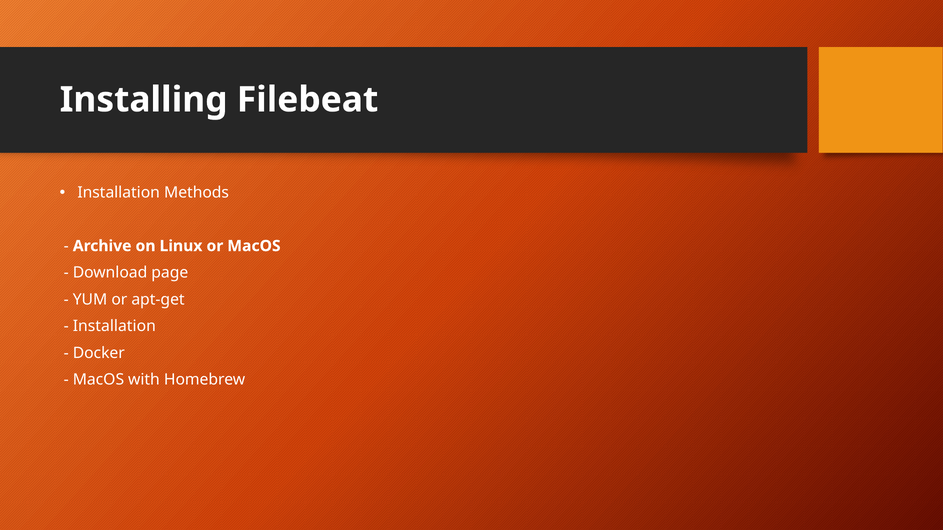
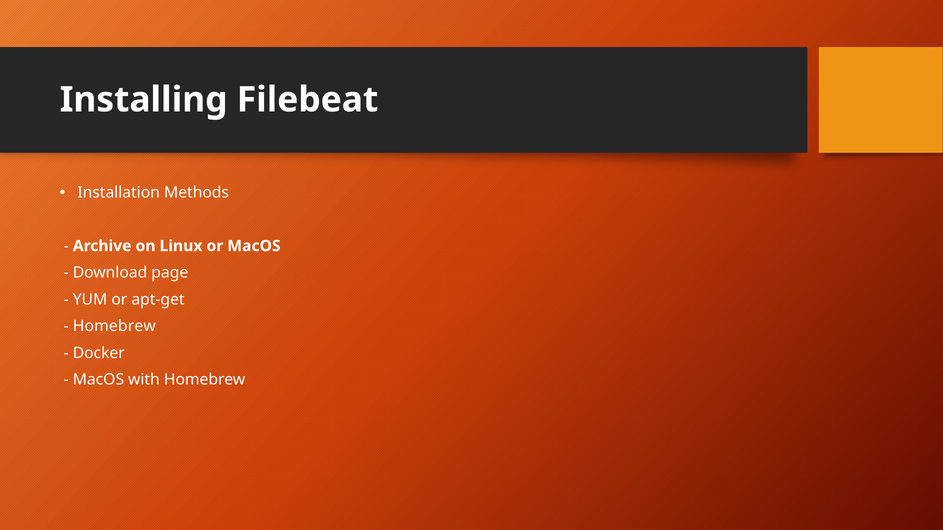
Installation at (114, 326): Installation -> Homebrew
